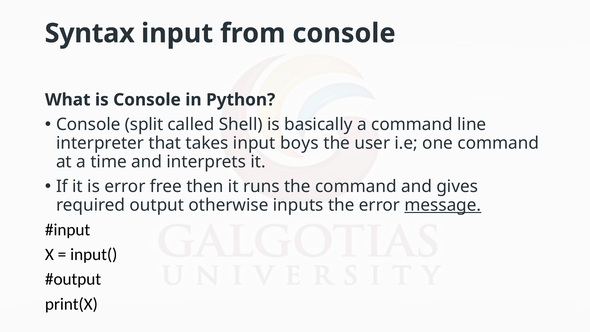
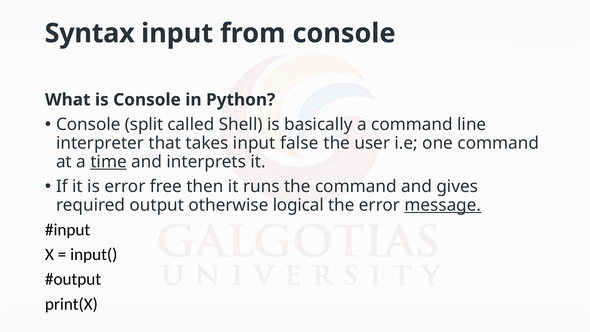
boys: boys -> false
time underline: none -> present
inputs: inputs -> logical
